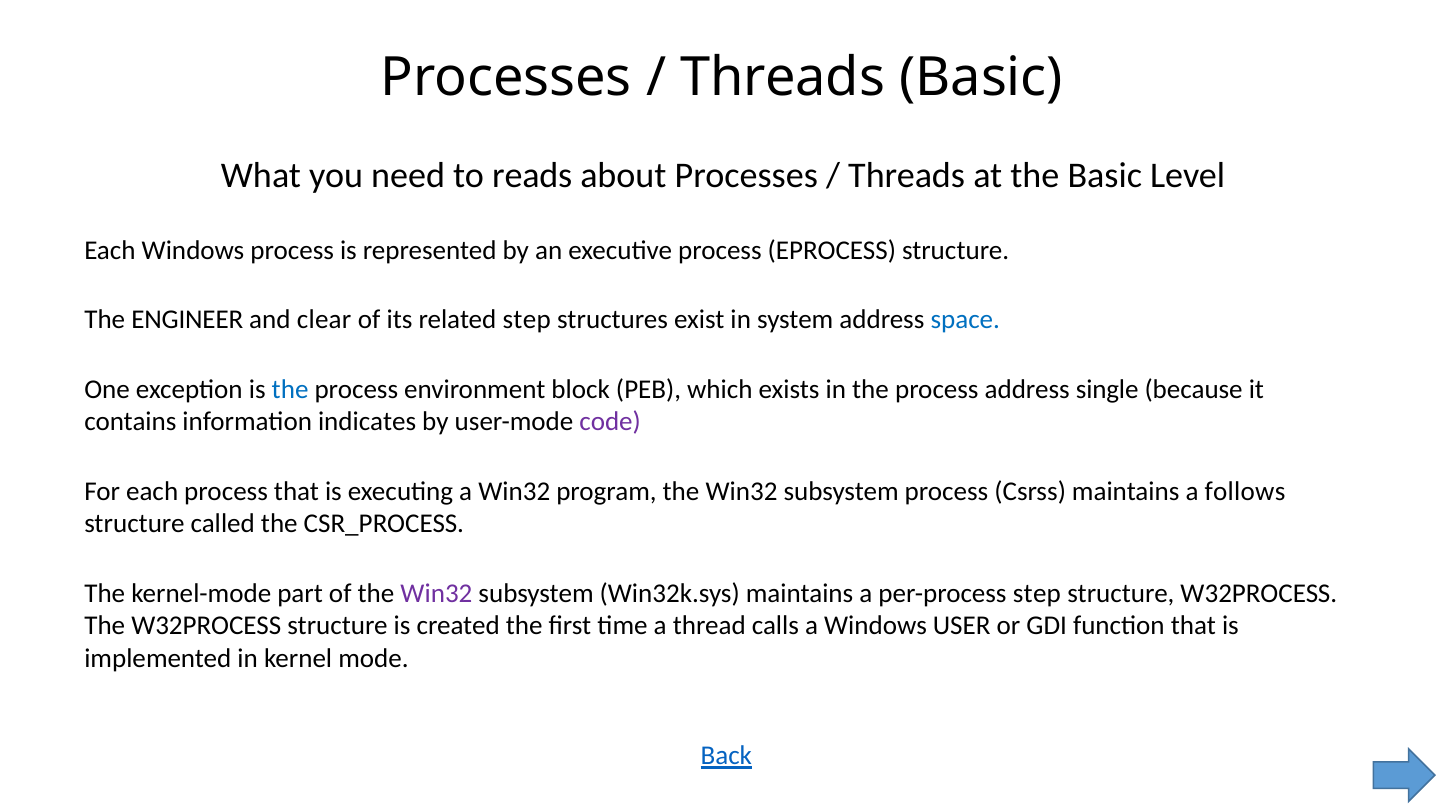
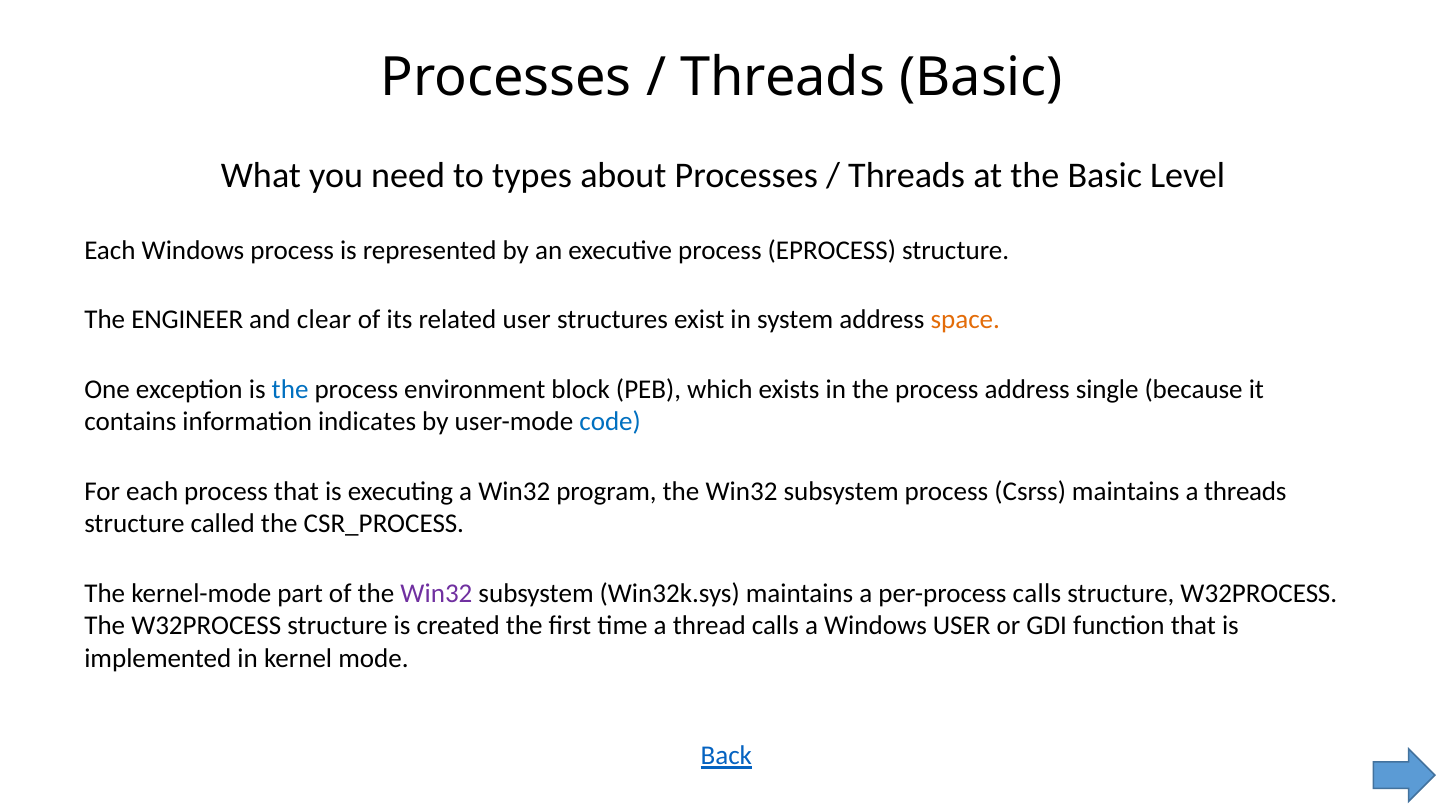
reads: reads -> types
related step: step -> user
space colour: blue -> orange
code colour: purple -> blue
a follows: follows -> threads
per-process step: step -> calls
